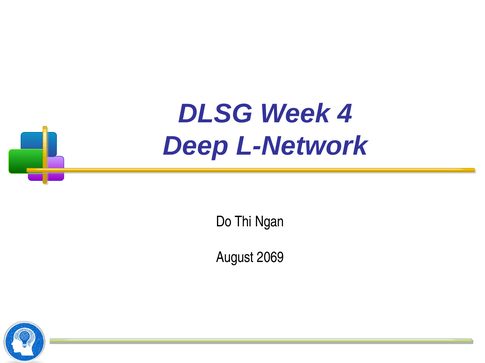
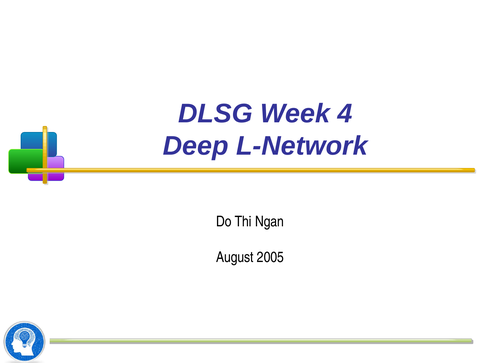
2069: 2069 -> 2005
